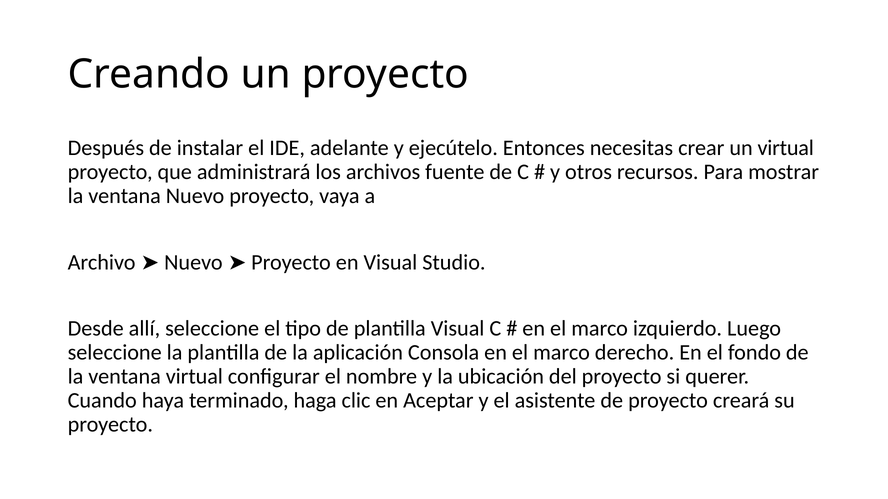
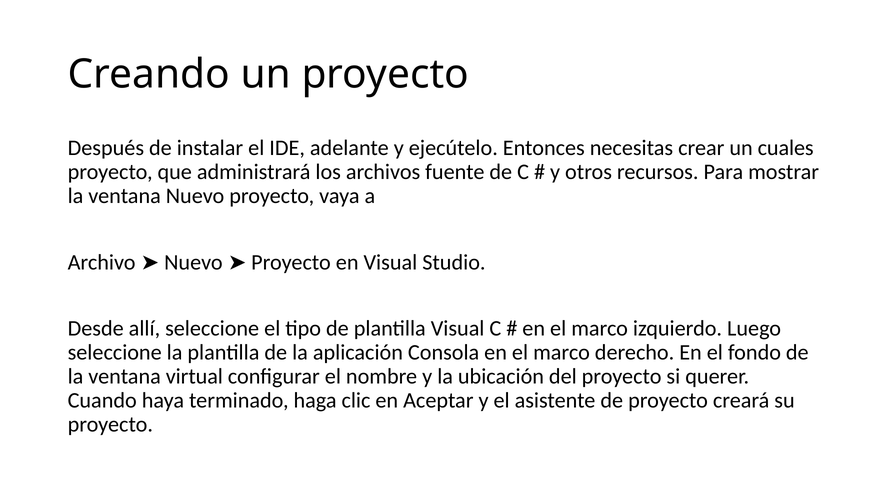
un virtual: virtual -> cuales
